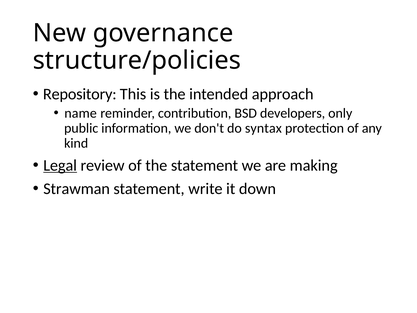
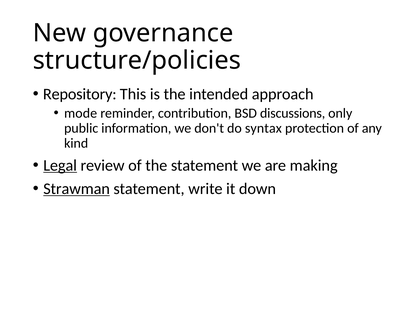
name: name -> mode
developers: developers -> discussions
Strawman underline: none -> present
